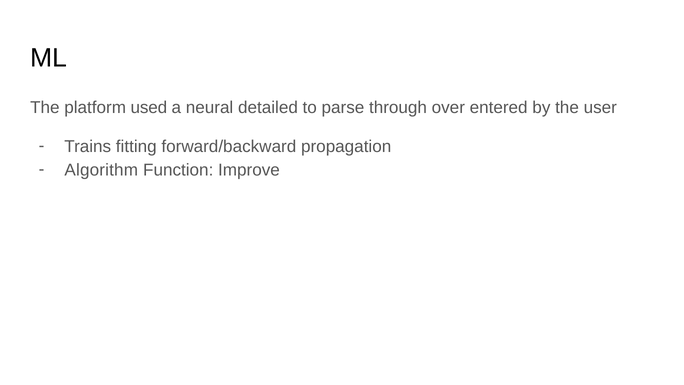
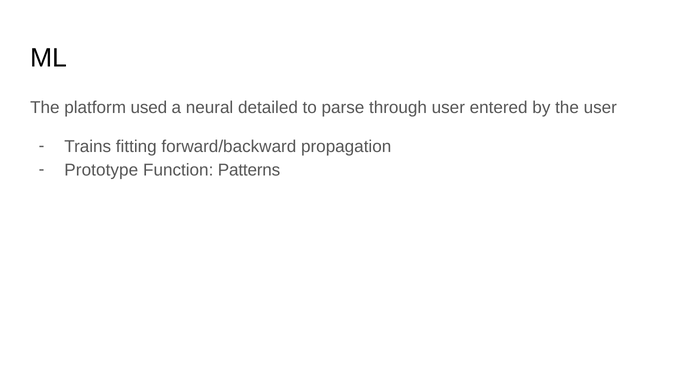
through over: over -> user
Algorithm: Algorithm -> Prototype
Improve: Improve -> Patterns
